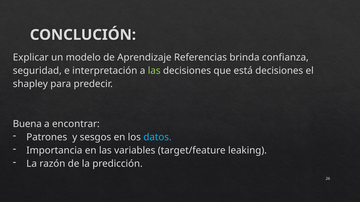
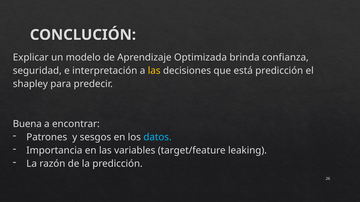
Referencias: Referencias -> Optimizada
las at (154, 71) colour: light green -> yellow
está decisiones: decisiones -> predicción
